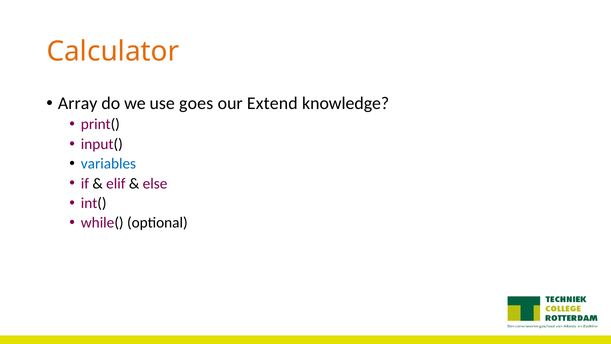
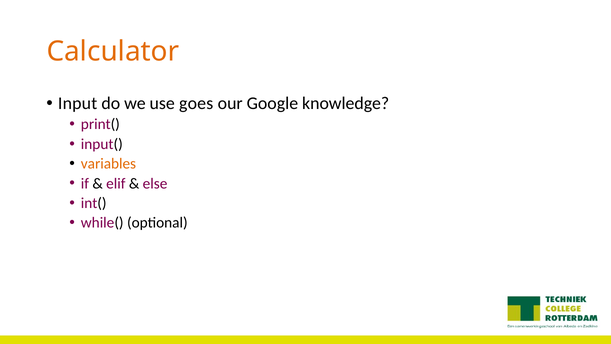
Array: Array -> Input
Extend: Extend -> Google
variables colour: blue -> orange
